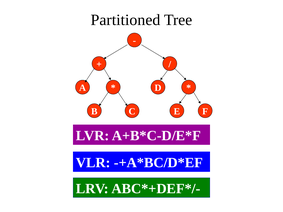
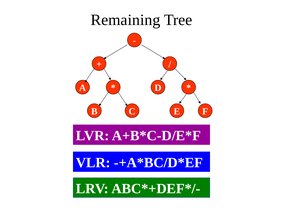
Partitioned: Partitioned -> Remaining
